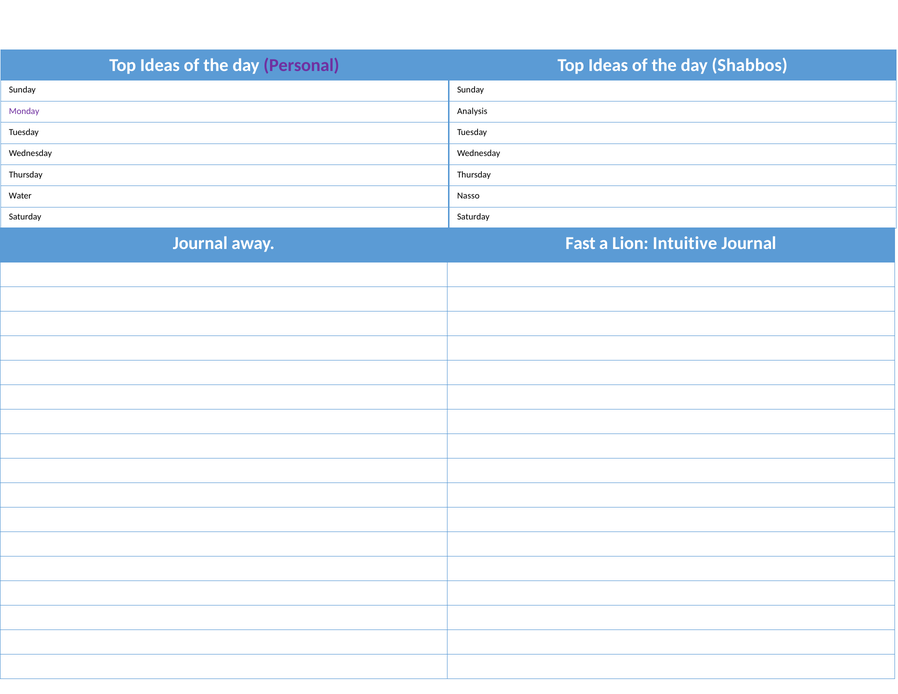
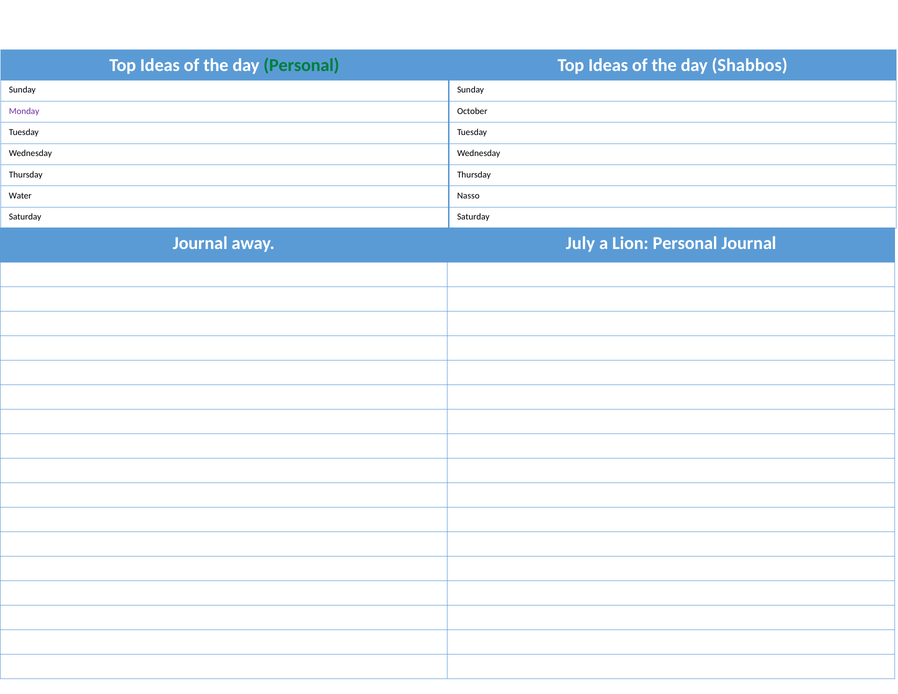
Personal at (301, 65) colour: purple -> green
Analysis: Analysis -> October
Fast: Fast -> July
Lion Intuitive: Intuitive -> Personal
